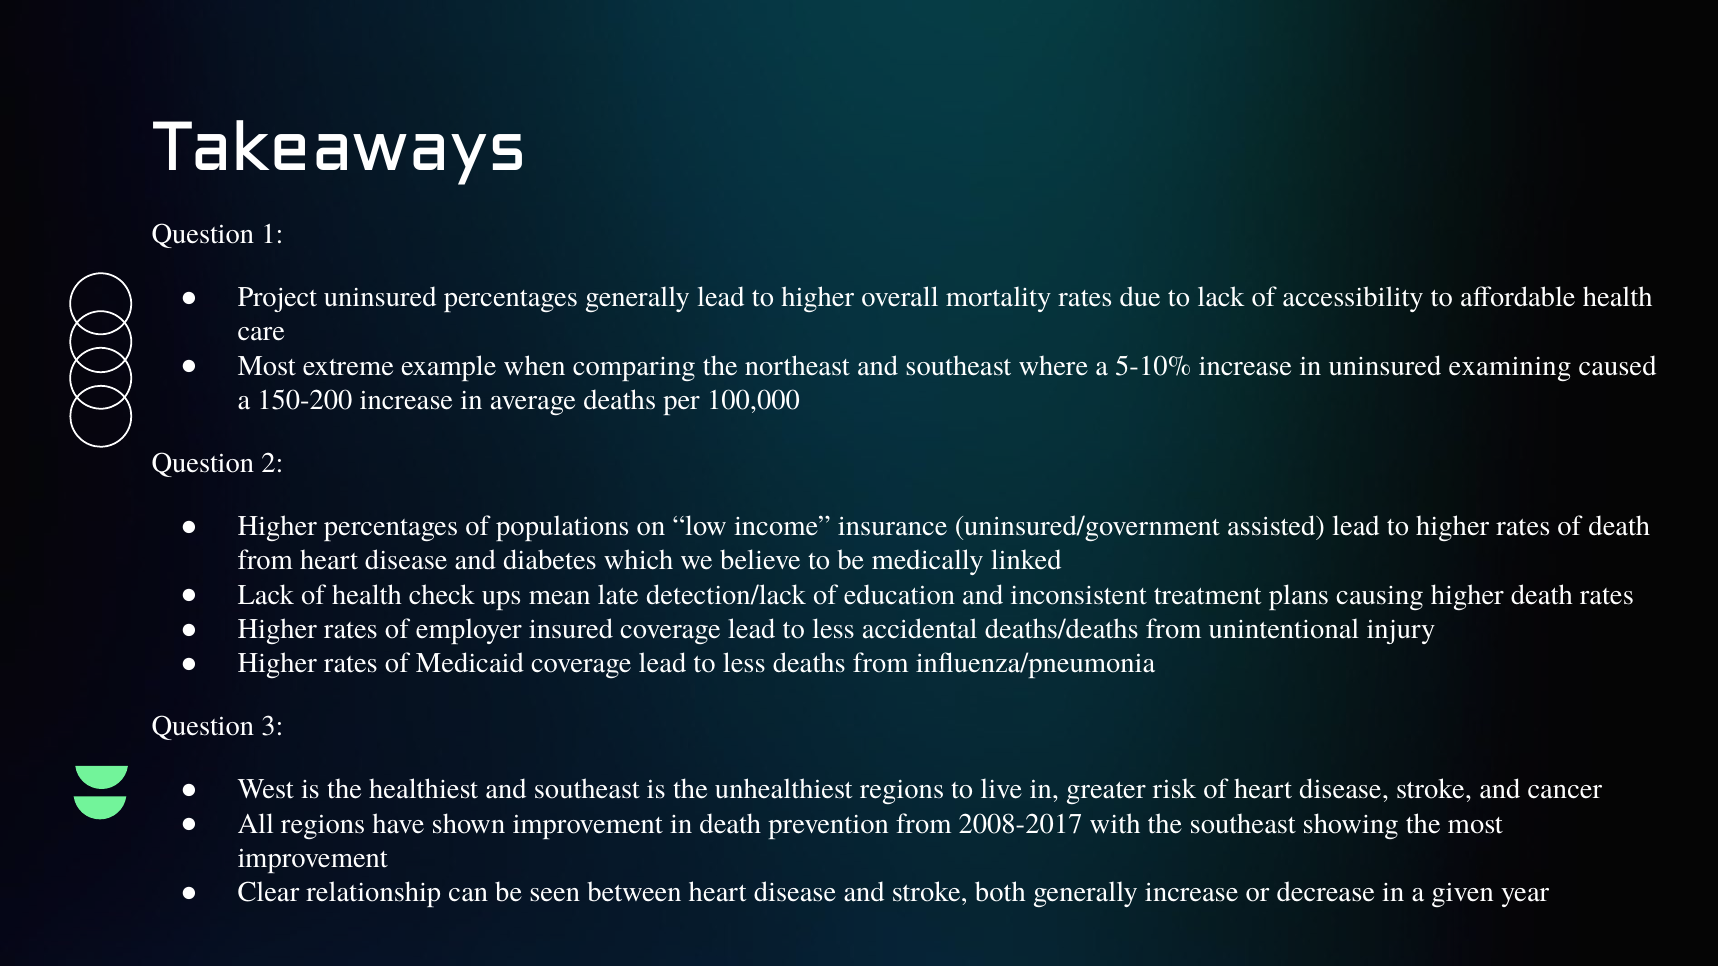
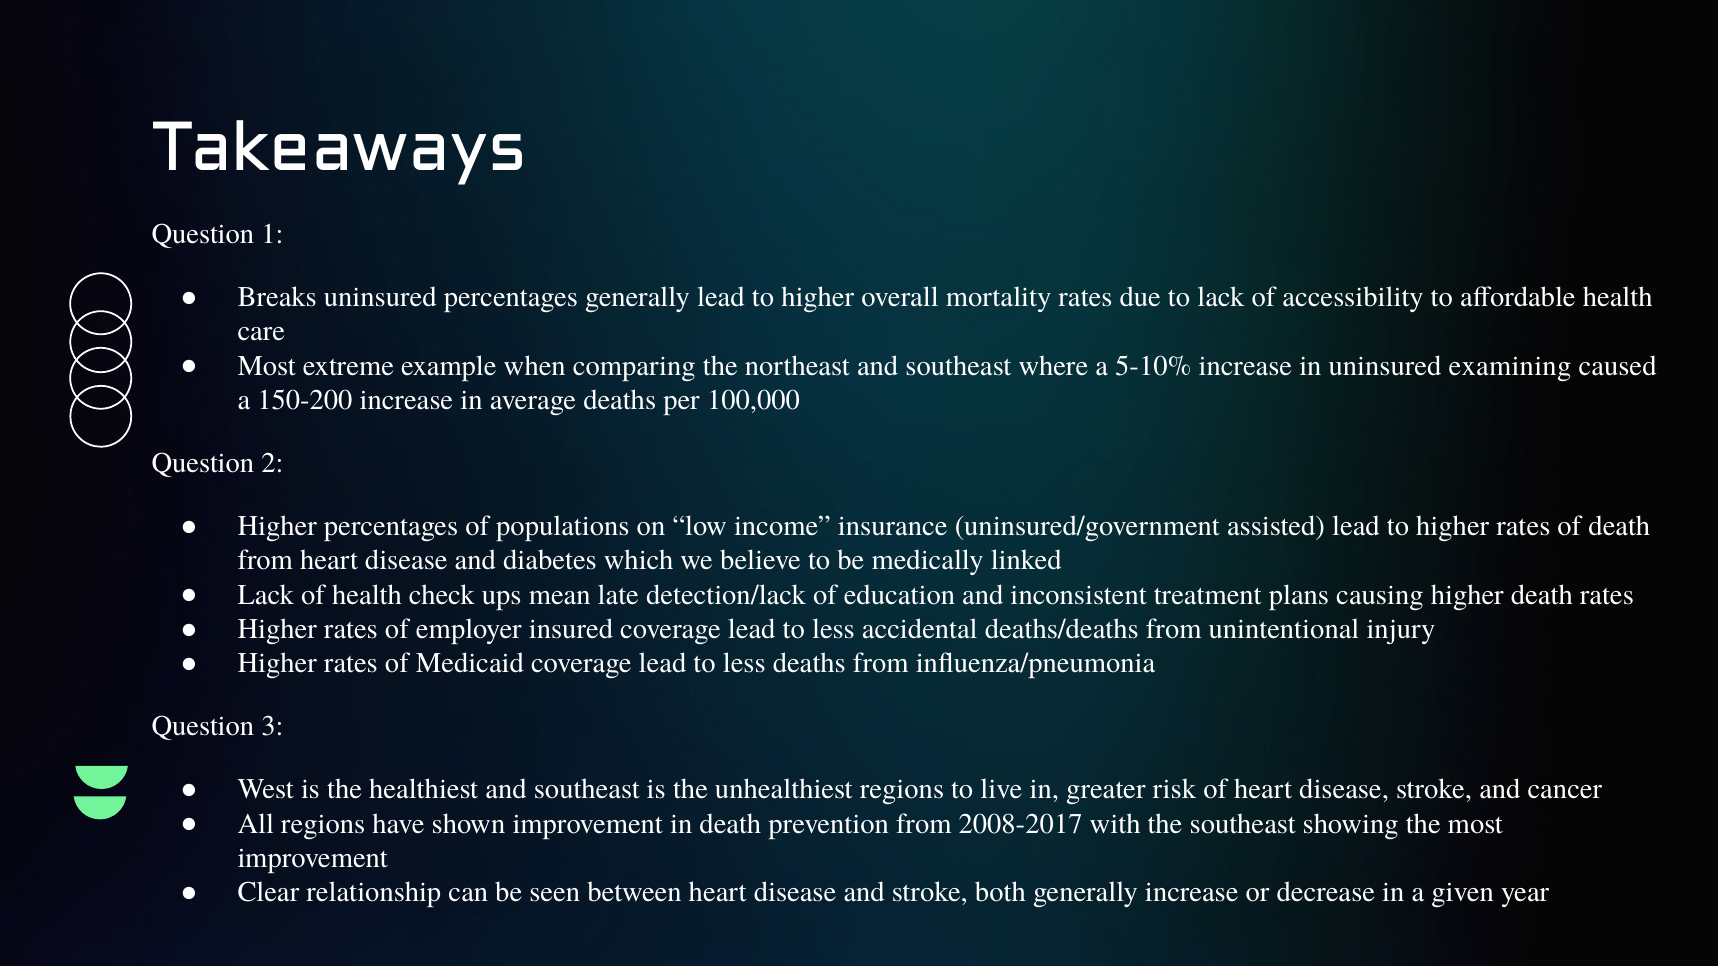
Project: Project -> Breaks
